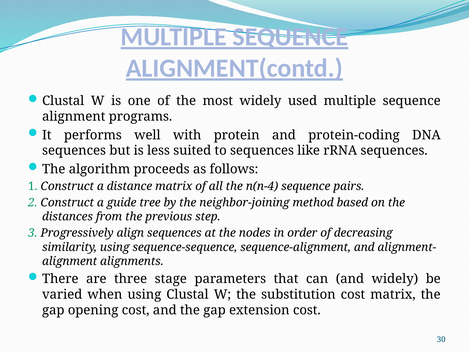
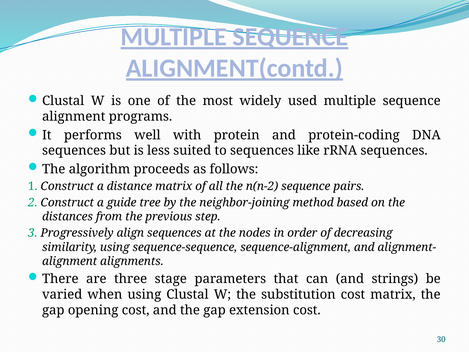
n(n-4: n(n-4 -> n(n-2
and widely: widely -> strings
